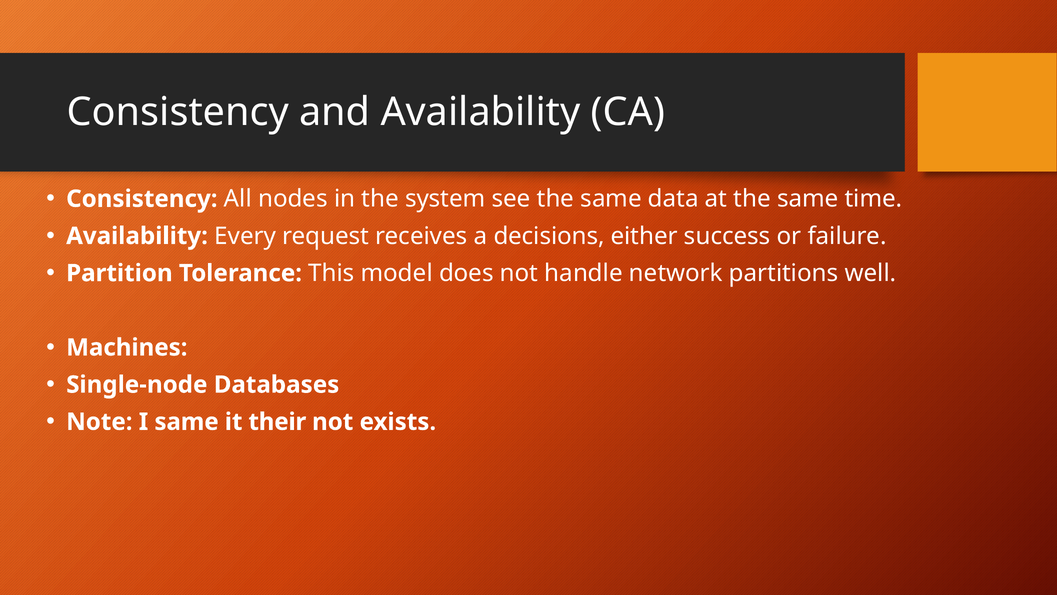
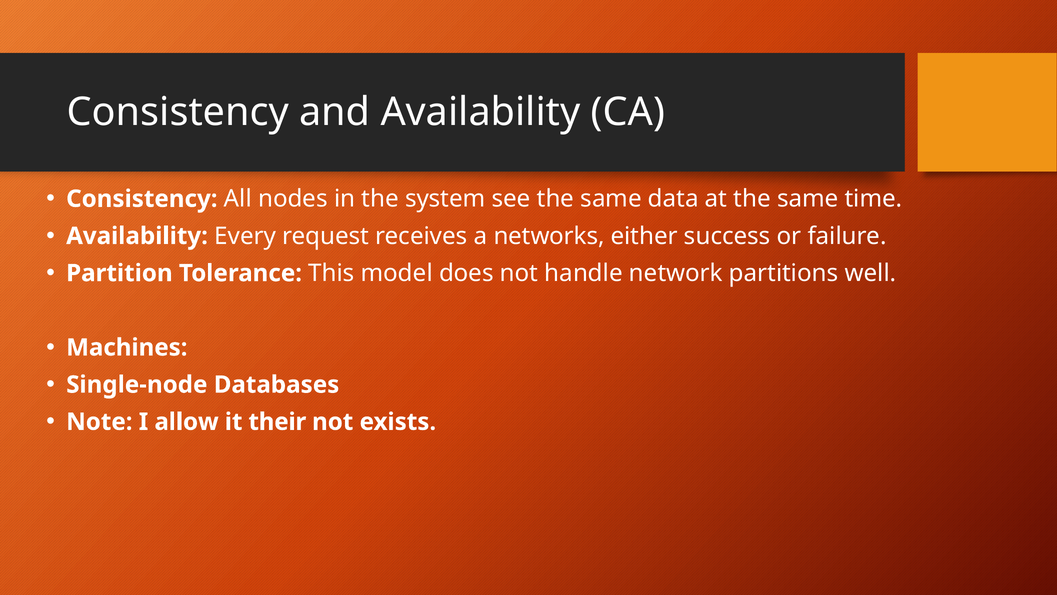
decisions: decisions -> networks
I same: same -> allow
